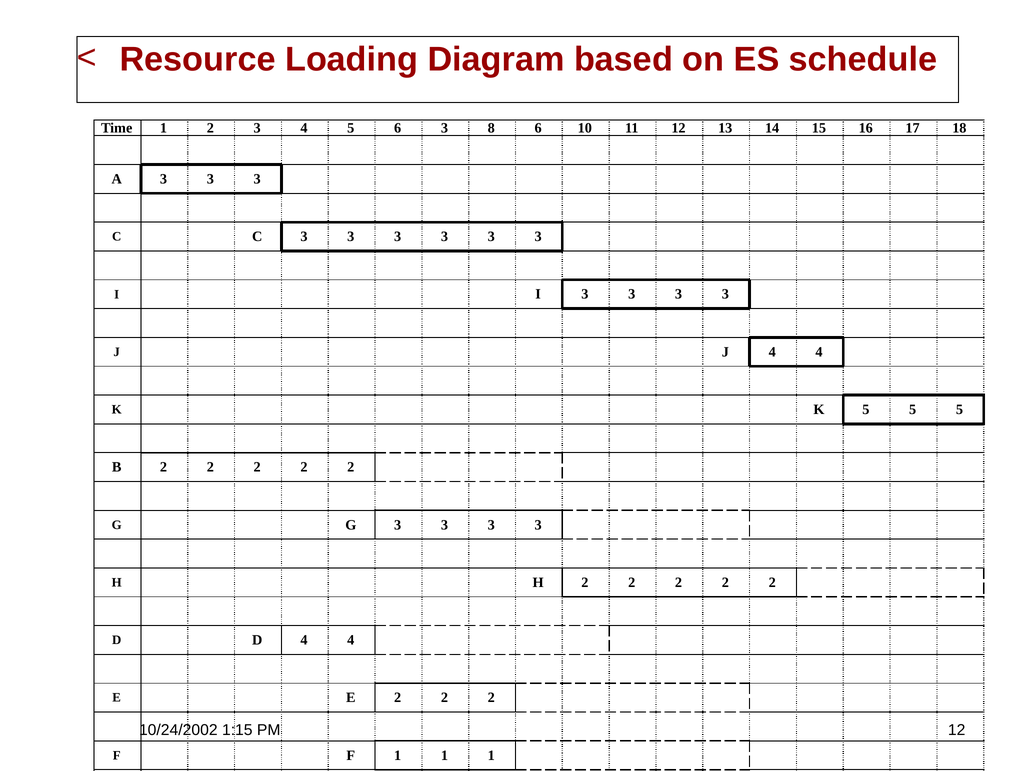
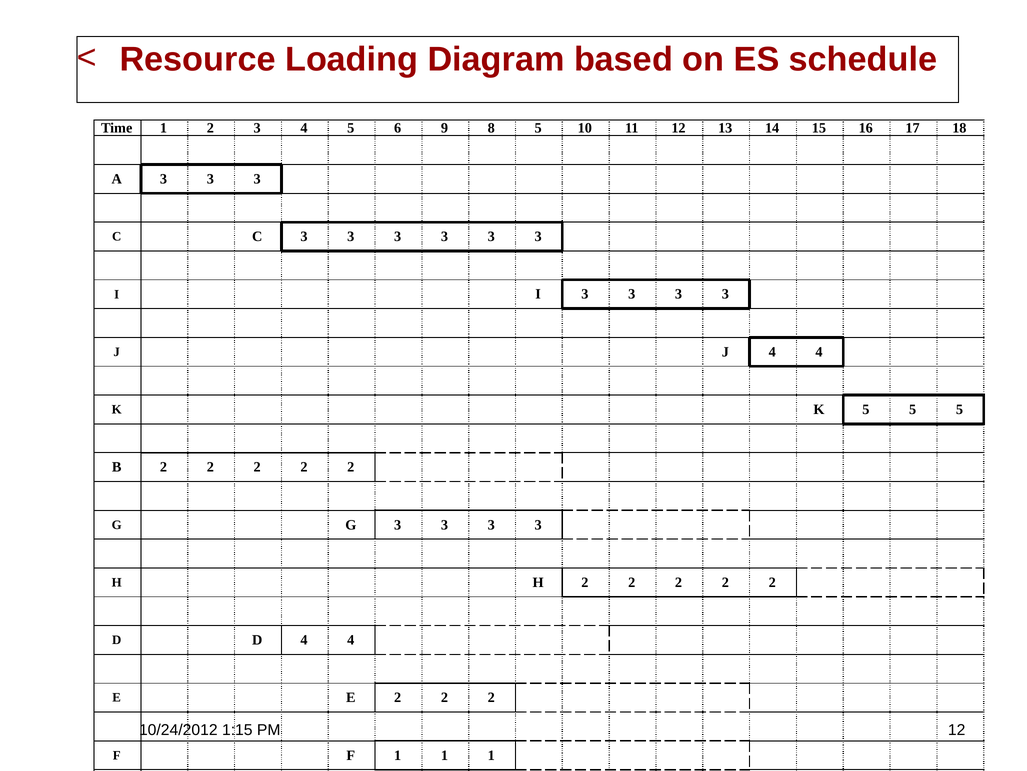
6 3: 3 -> 9
8 6: 6 -> 5
10/24/2002: 10/24/2002 -> 10/24/2012
